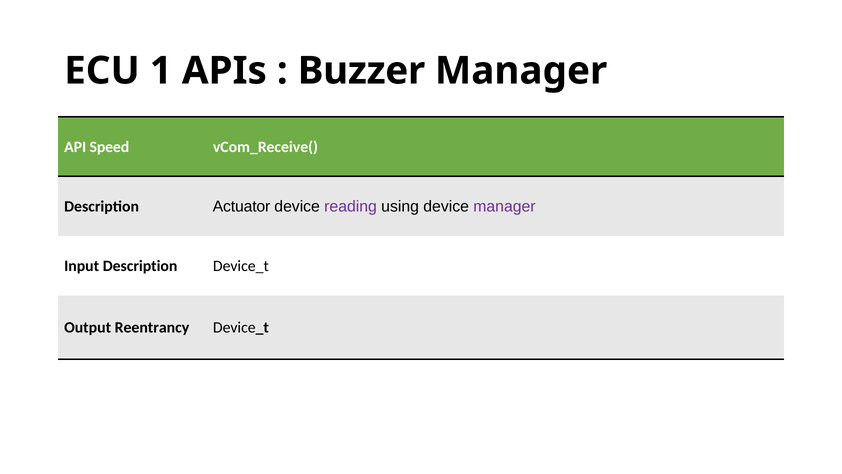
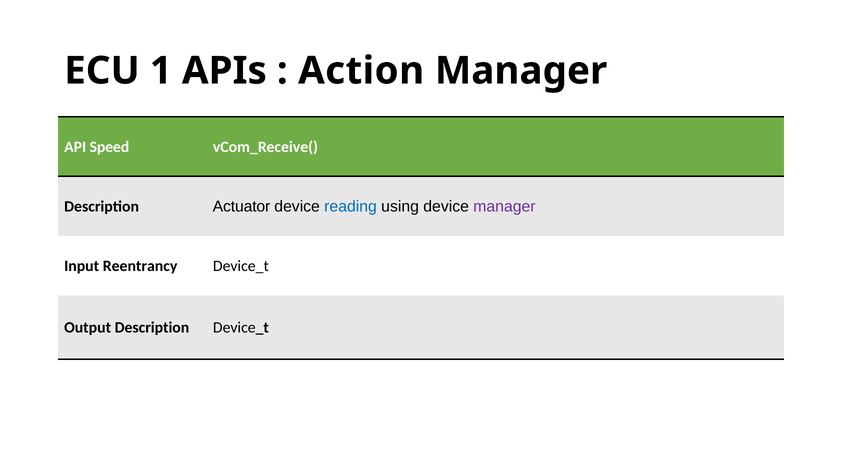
Buzzer: Buzzer -> Action
reading colour: purple -> blue
Input Description: Description -> Reentrancy
Output Reentrancy: Reentrancy -> Description
